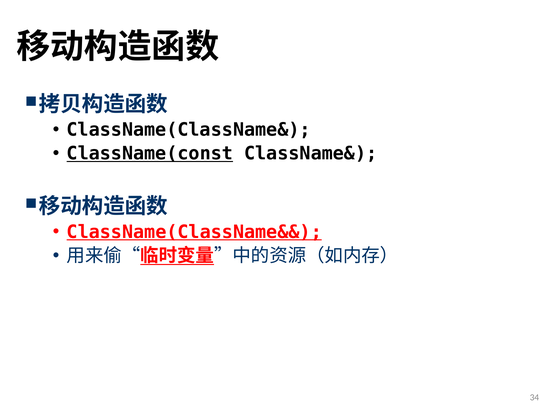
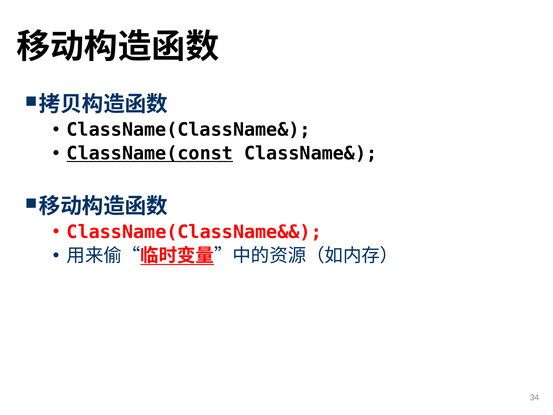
ClassName(ClassName&& underline: present -> none
